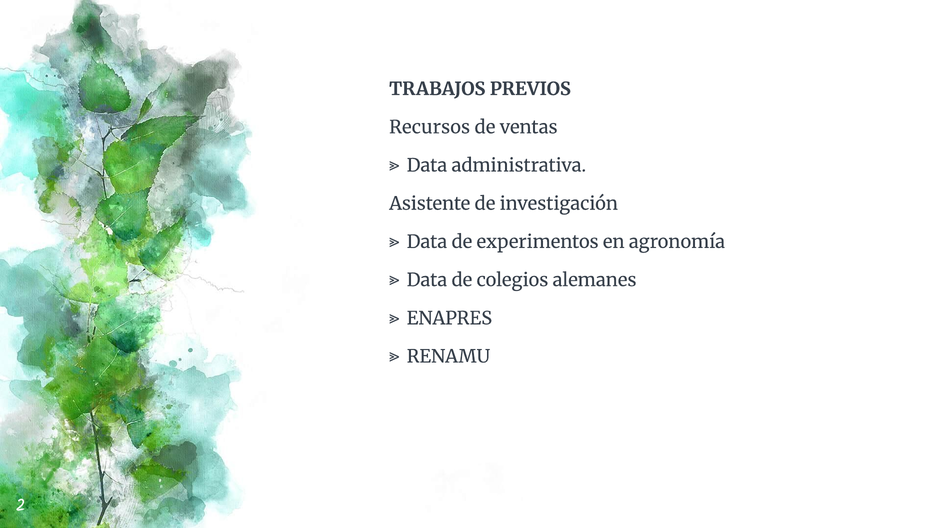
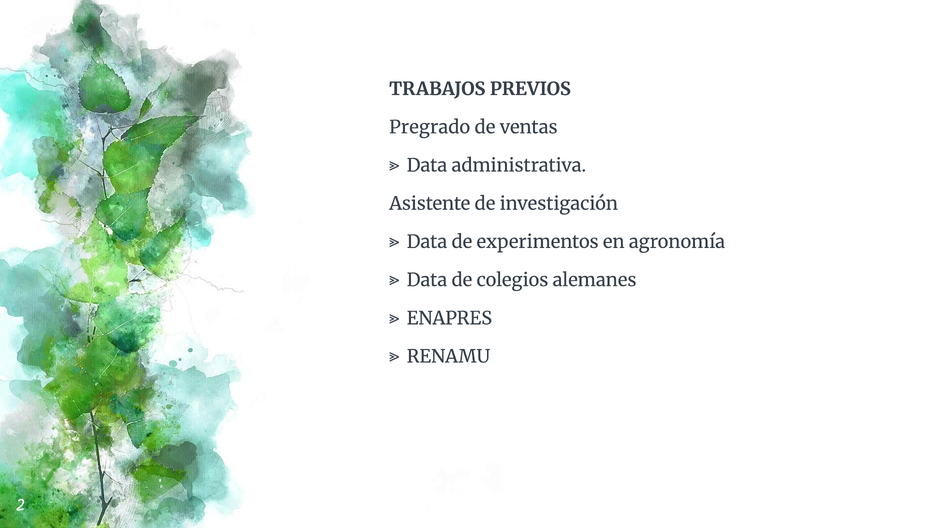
Recursos: Recursos -> Pregrado
